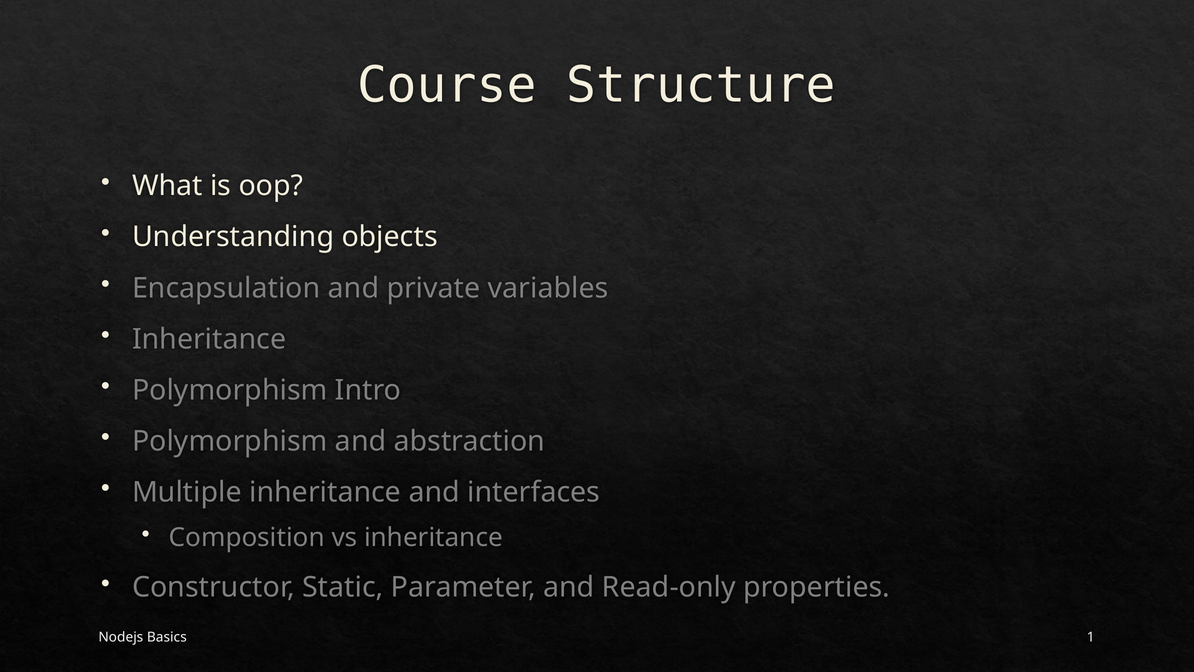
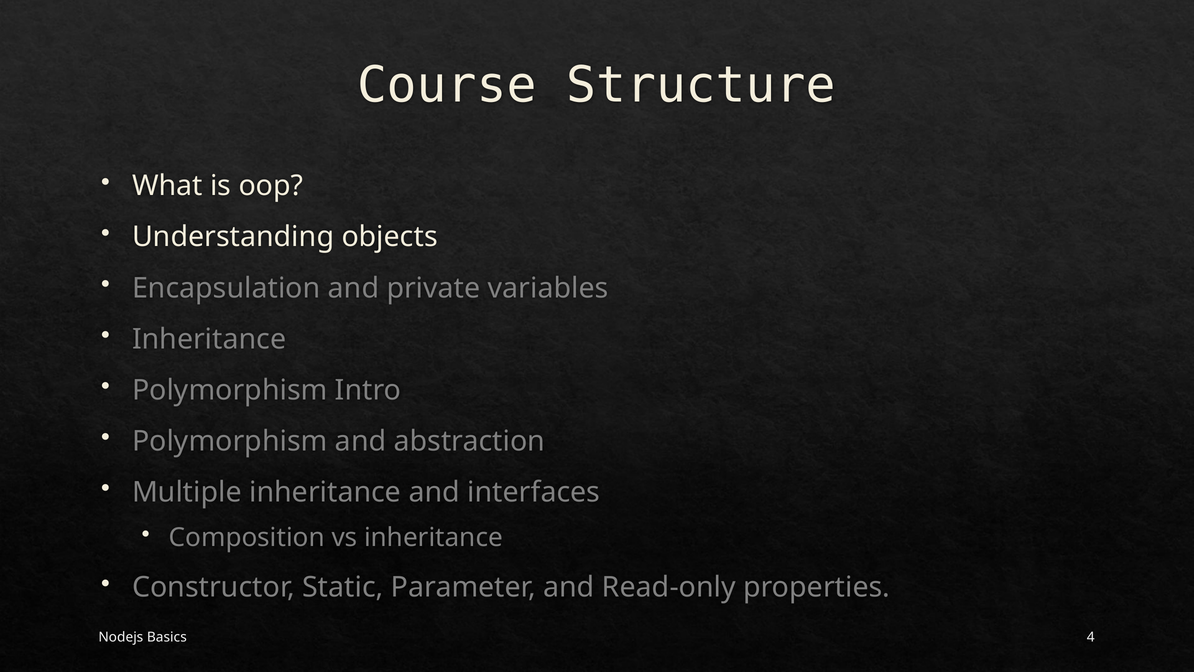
1: 1 -> 4
